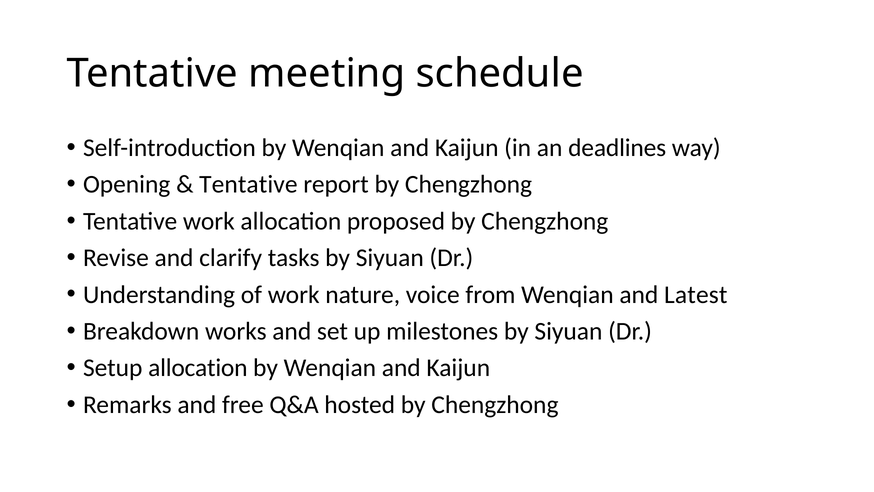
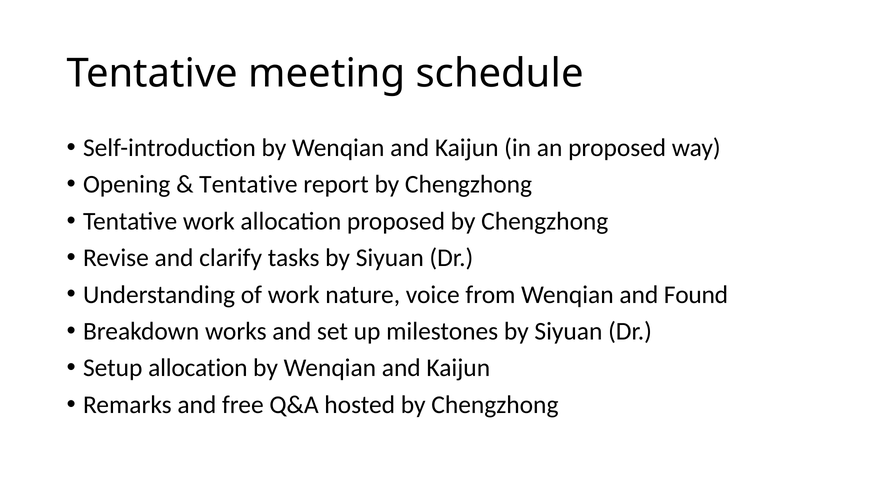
an deadlines: deadlines -> proposed
Latest: Latest -> Found
